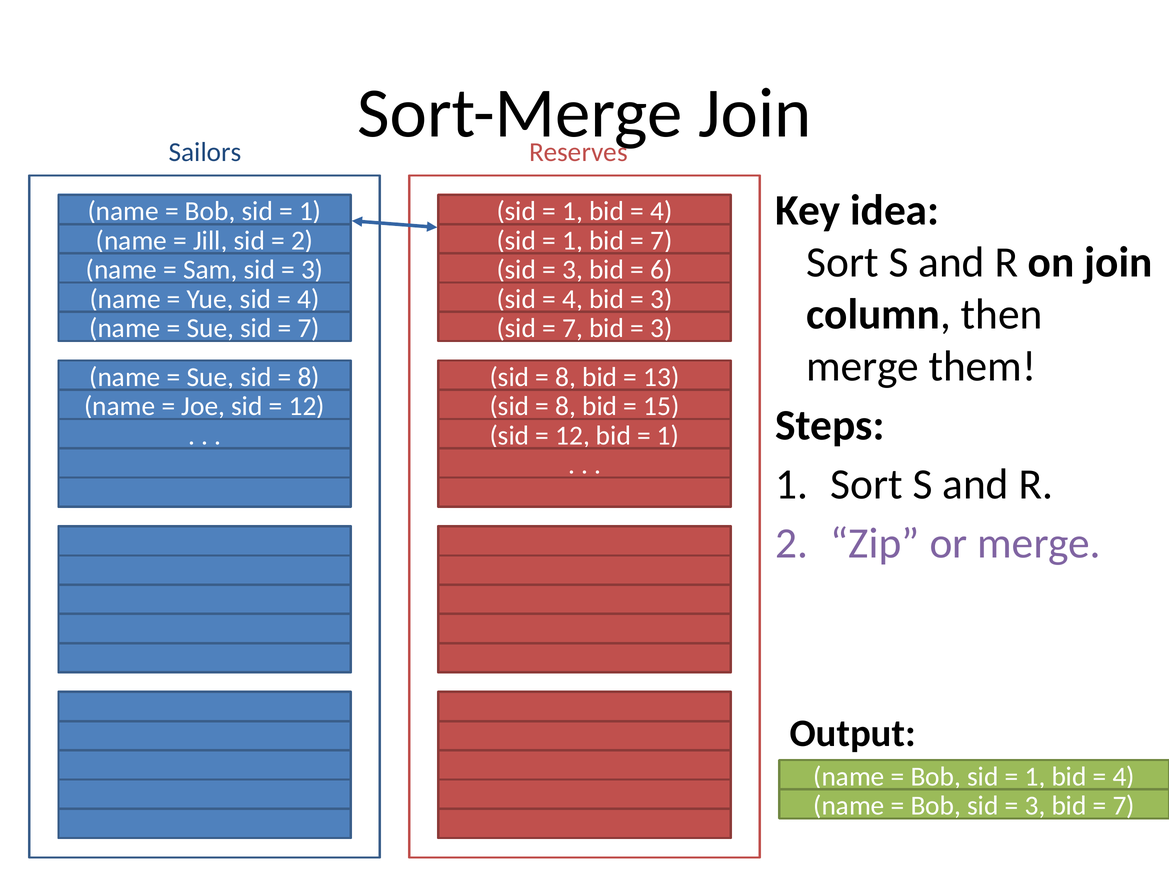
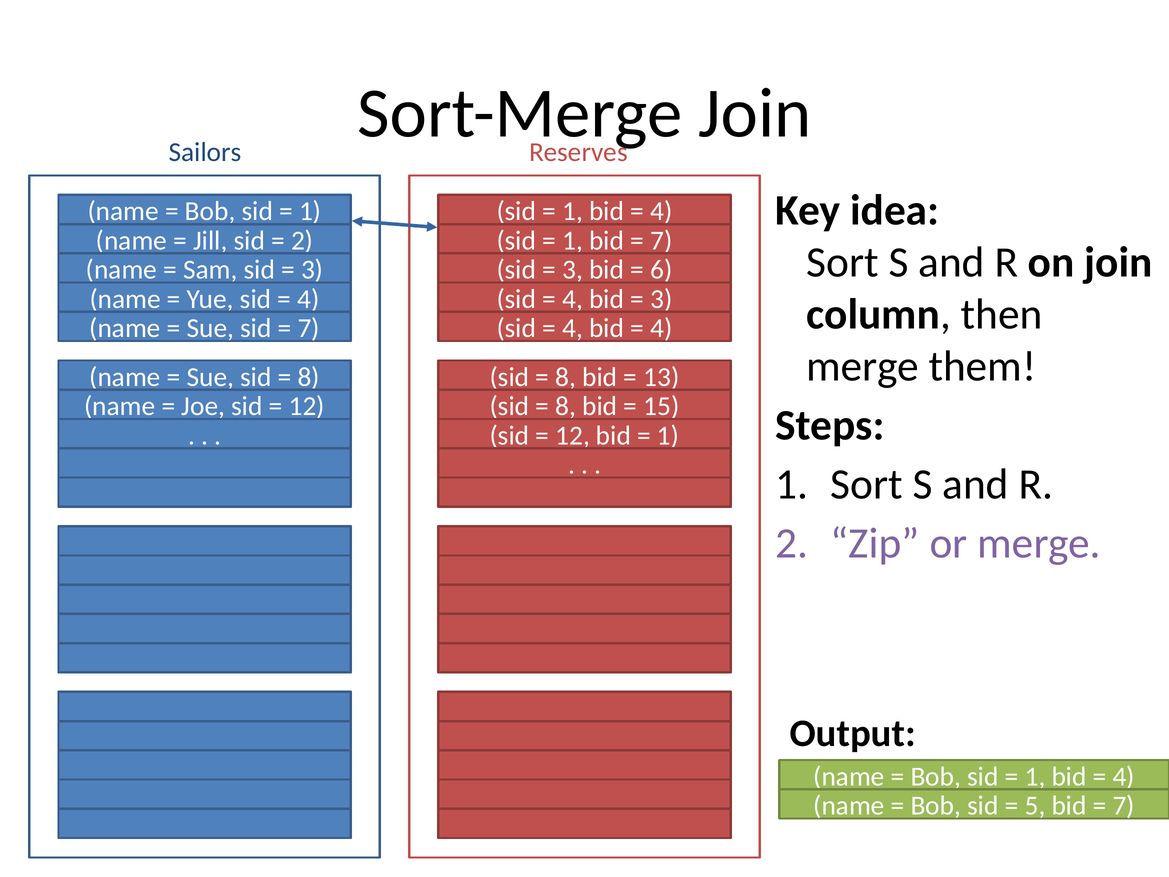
7 at (573, 328): 7 -> 4
3 at (661, 328): 3 -> 4
3 at (1035, 806): 3 -> 5
